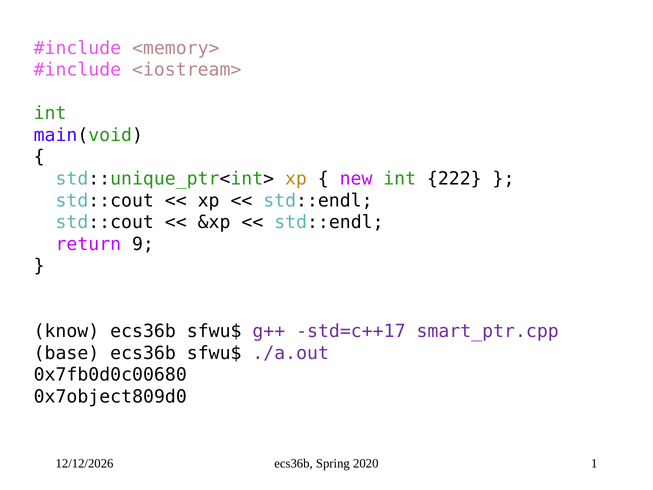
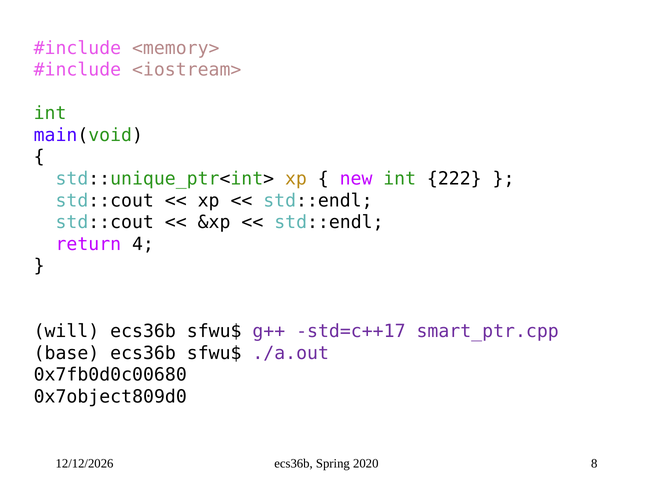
9: 9 -> 4
know: know -> will
1: 1 -> 8
